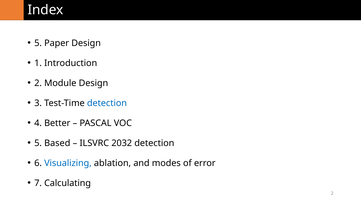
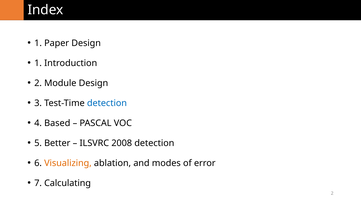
5 at (38, 43): 5 -> 1
Better: Better -> Based
Based: Based -> Better
2032: 2032 -> 2008
Visualizing colour: blue -> orange
